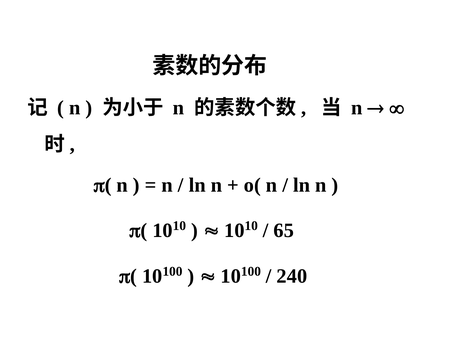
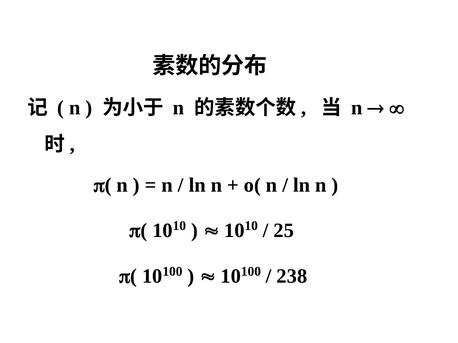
65: 65 -> 25
240: 240 -> 238
